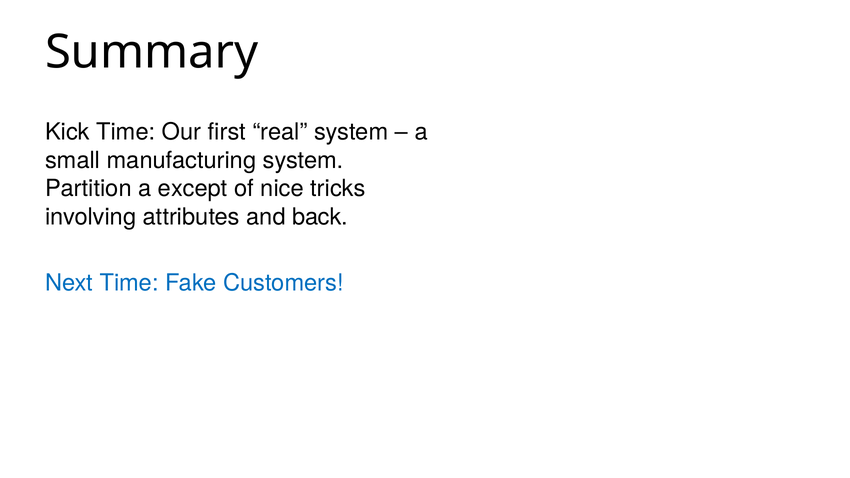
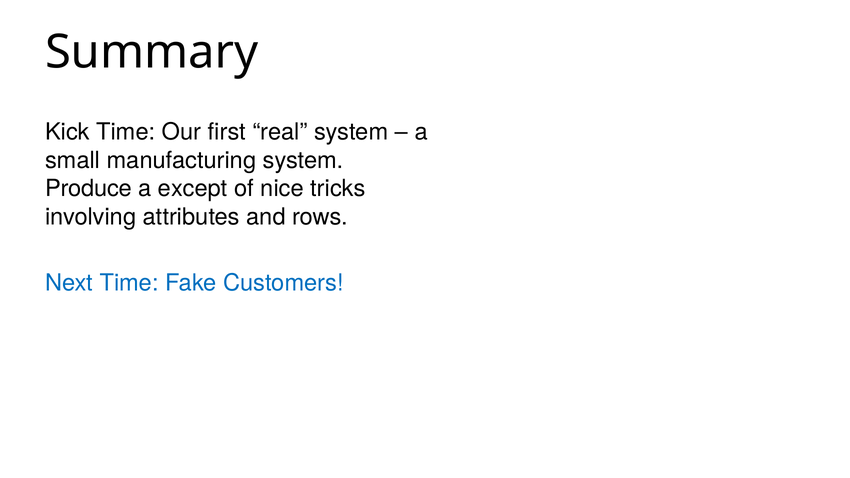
Partition: Partition -> Produce
back: back -> rows
